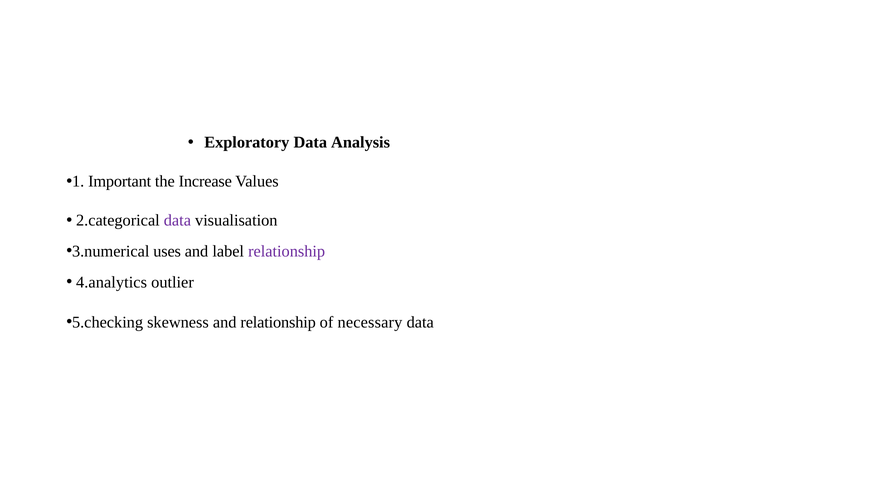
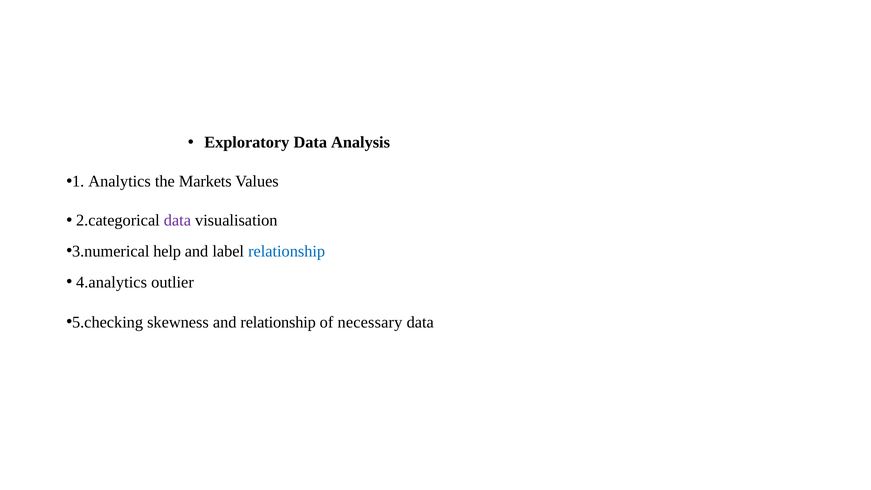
Important: Important -> Analytics
Increase: Increase -> Markets
uses: uses -> help
relationship at (287, 251) colour: purple -> blue
